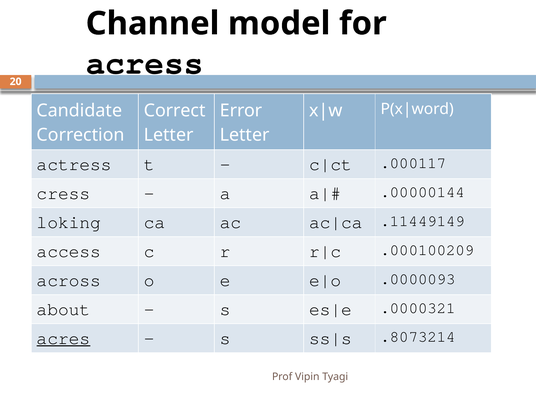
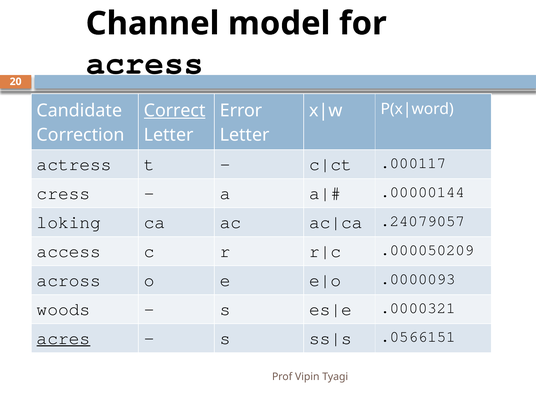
Correct underline: none -> present
.11449149: .11449149 -> .24079057
.000100209: .000100209 -> .000050209
about: about -> woods
.8073214: .8073214 -> .0566151
